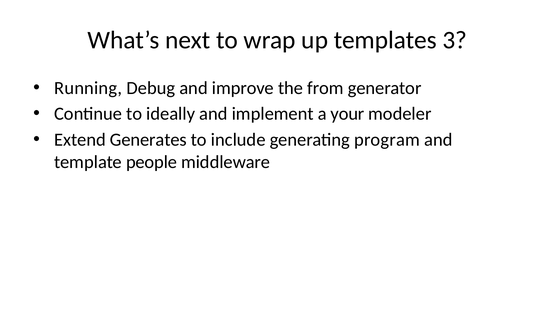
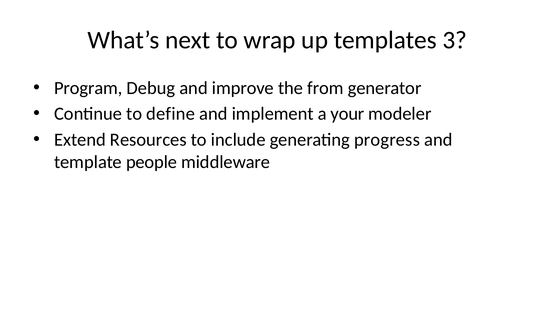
Running: Running -> Program
ideally: ideally -> define
Generates: Generates -> Resources
program: program -> progress
